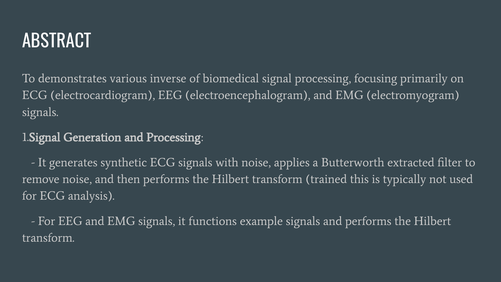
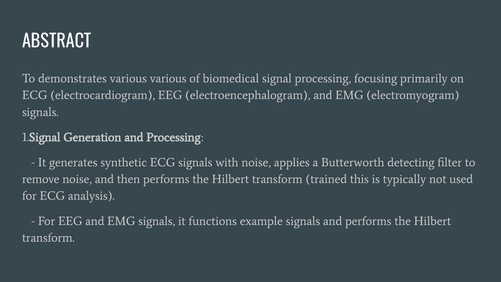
various inverse: inverse -> various
extracted: extracted -> detecting
